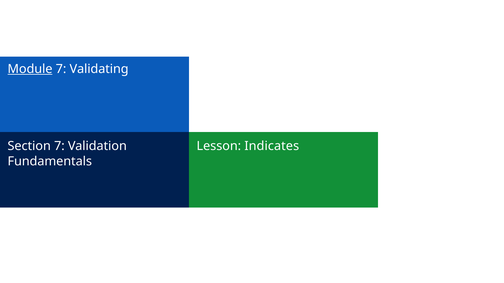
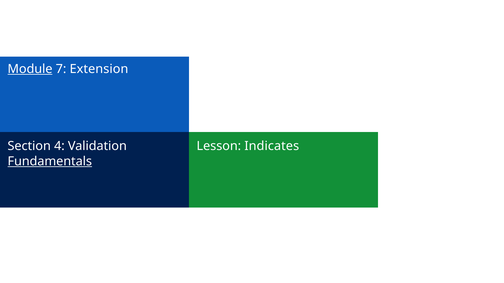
Validating: Validating -> Extension
Section 7: 7 -> 4
Fundamentals underline: none -> present
